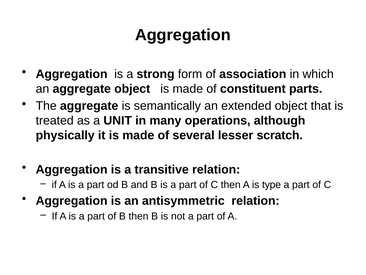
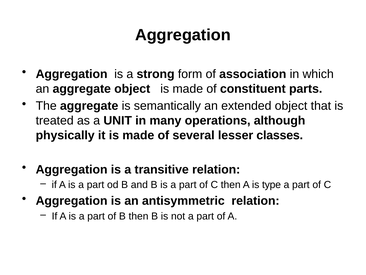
scratch: scratch -> classes
